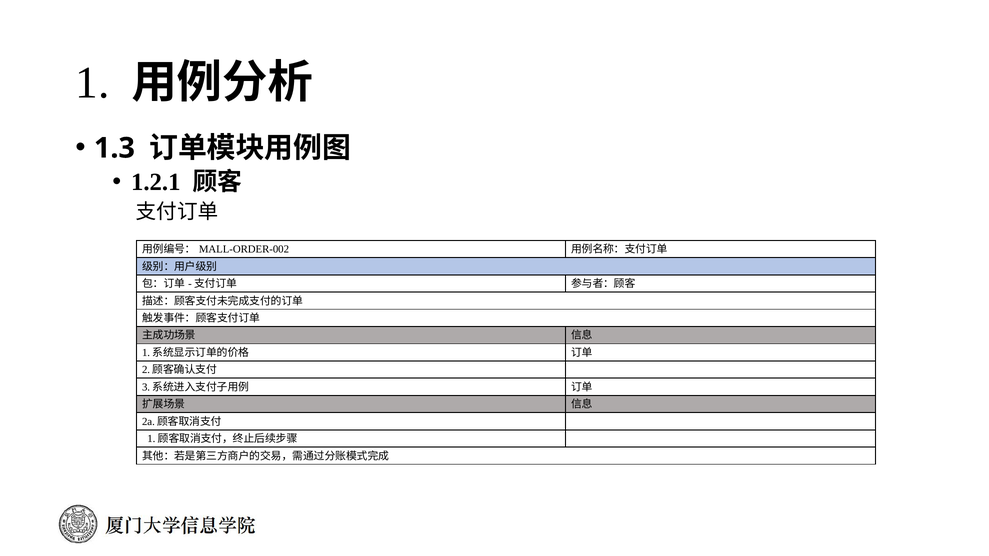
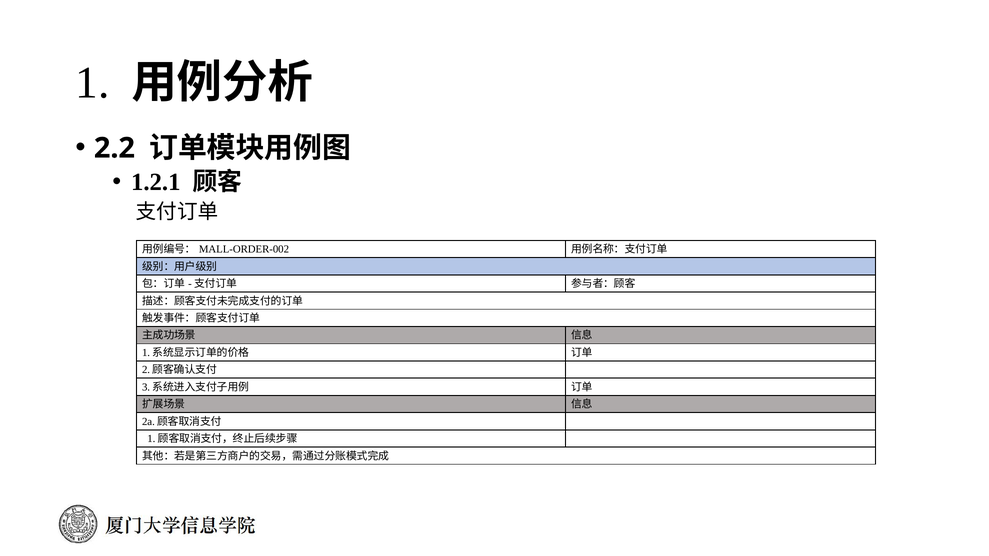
1.3: 1.3 -> 2.2
